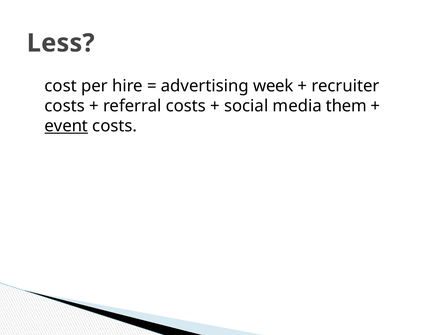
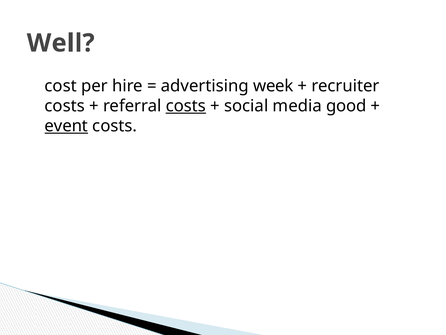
Less: Less -> Well
costs at (186, 106) underline: none -> present
them: them -> good
